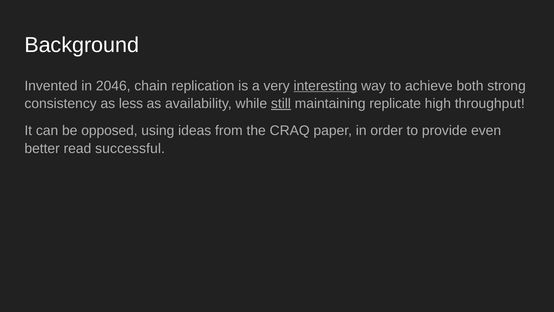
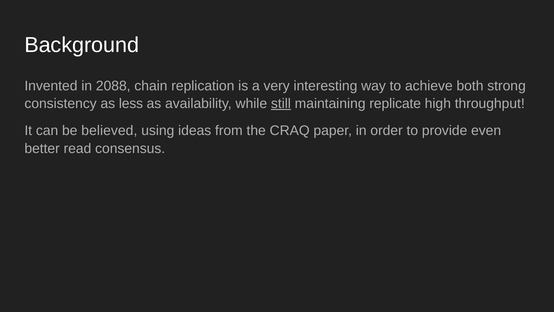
2046: 2046 -> 2088
interesting underline: present -> none
opposed: opposed -> believed
successful: successful -> consensus
